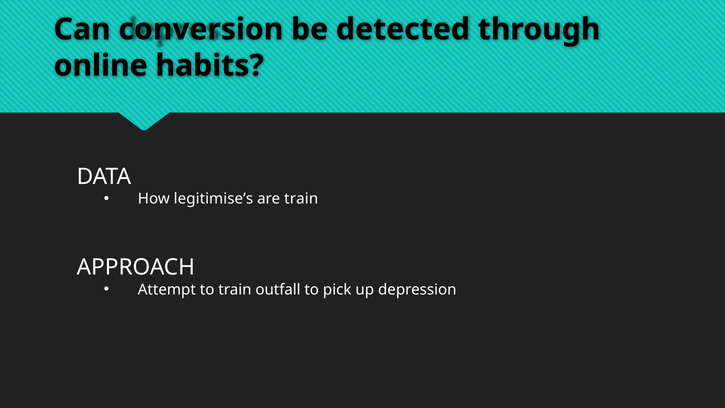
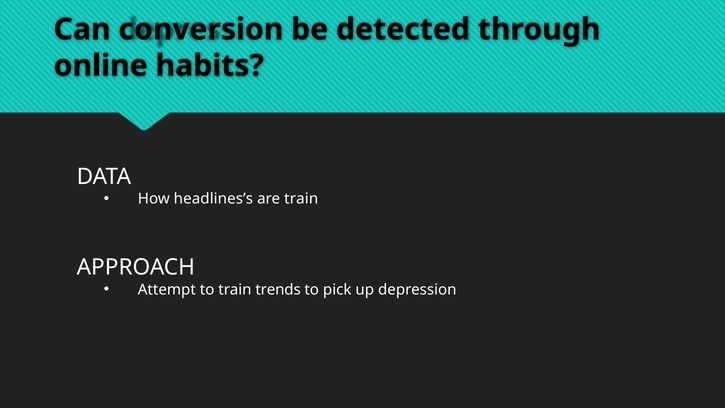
legitimise’s: legitimise’s -> headlines’s
outfall: outfall -> trends
